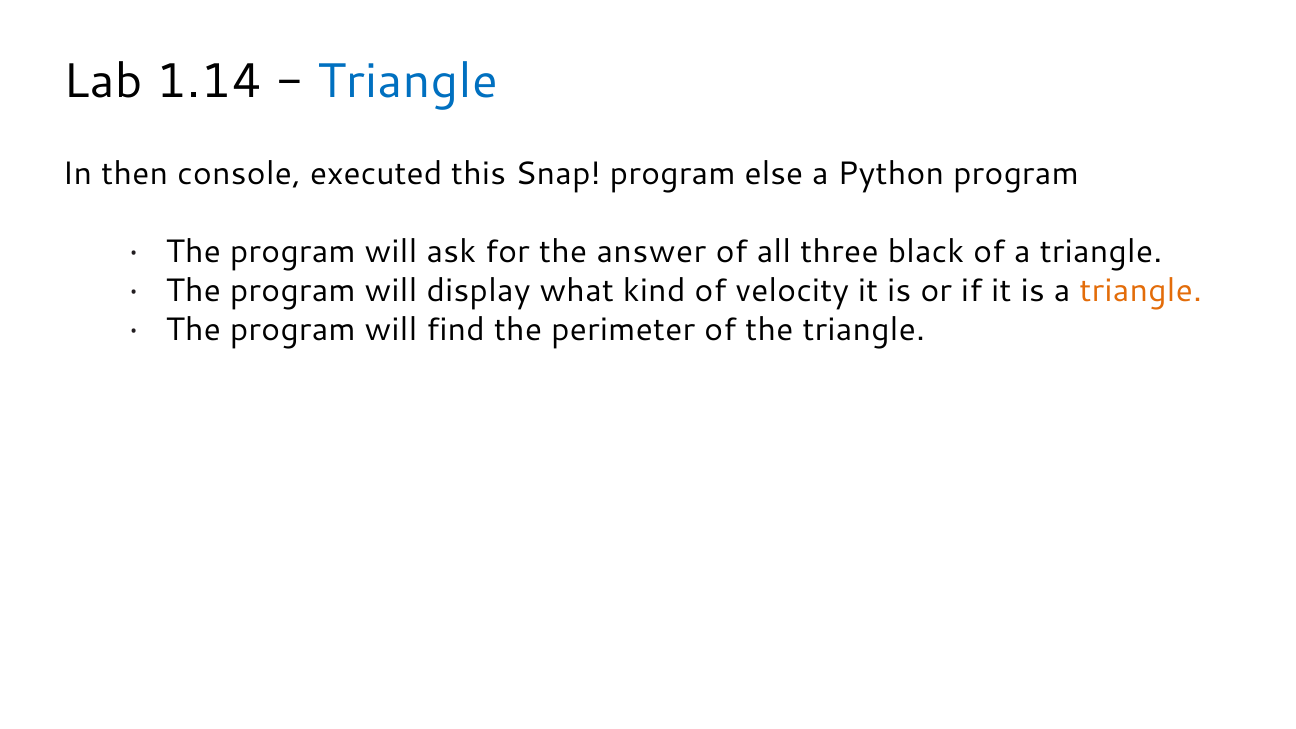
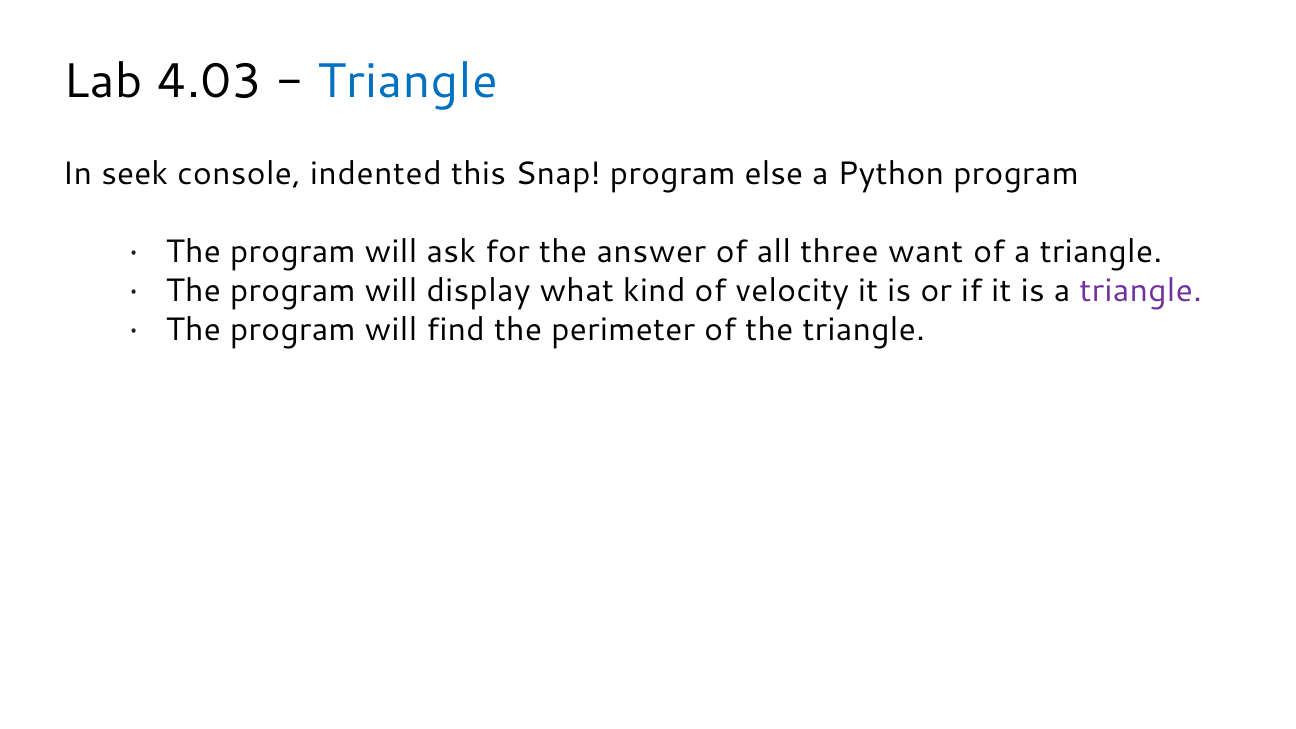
1.14: 1.14 -> 4.03
then: then -> seek
executed: executed -> indented
black: black -> want
triangle at (1141, 291) colour: orange -> purple
